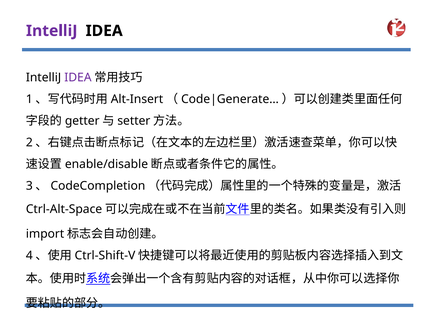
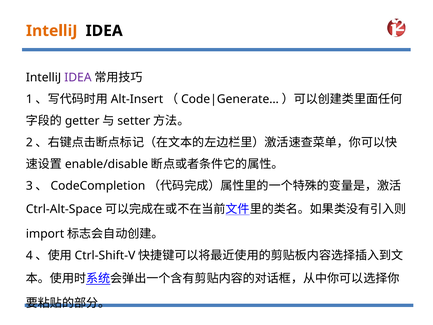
IntelliJ at (52, 31) colour: purple -> orange
